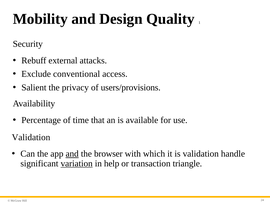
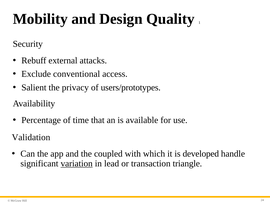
users/provisions: users/provisions -> users/prototypes
and at (72, 153) underline: present -> none
browser: browser -> coupled
is validation: validation -> developed
help: help -> lead
